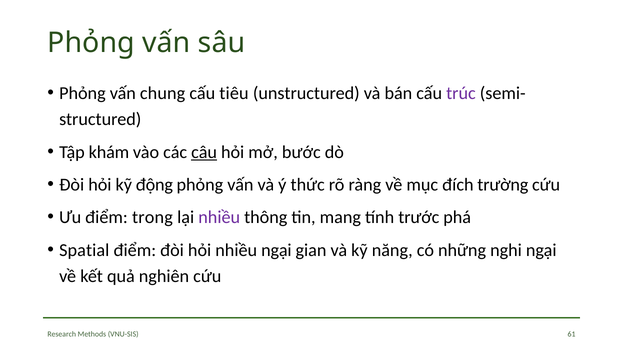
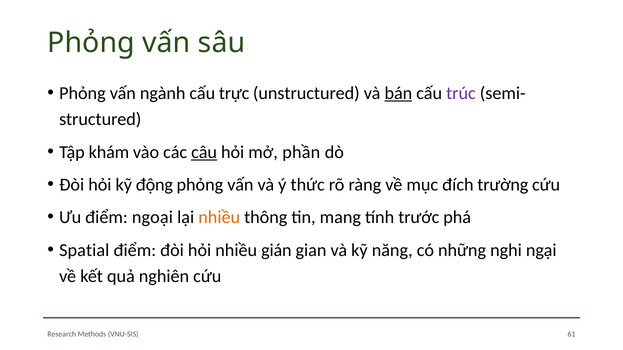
chung: chung -> ngành
tiêu: tiêu -> trực
bán underline: none -> present
bước: bước -> phần
trong: trong -> ngoại
nhiều at (219, 218) colour: purple -> orange
nhiều ngại: ngại -> gián
